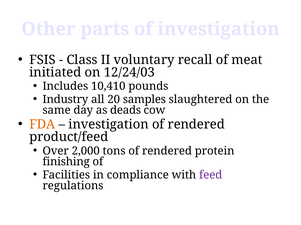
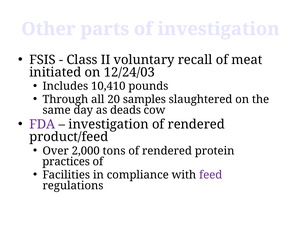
Industry: Industry -> Through
FDA colour: orange -> purple
finishing: finishing -> practices
